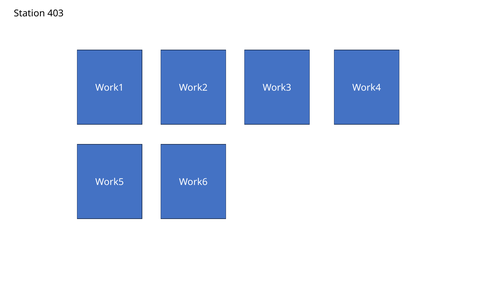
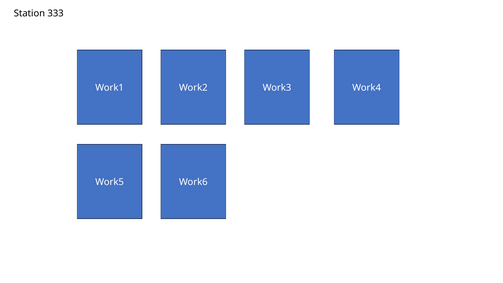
403: 403 -> 333
